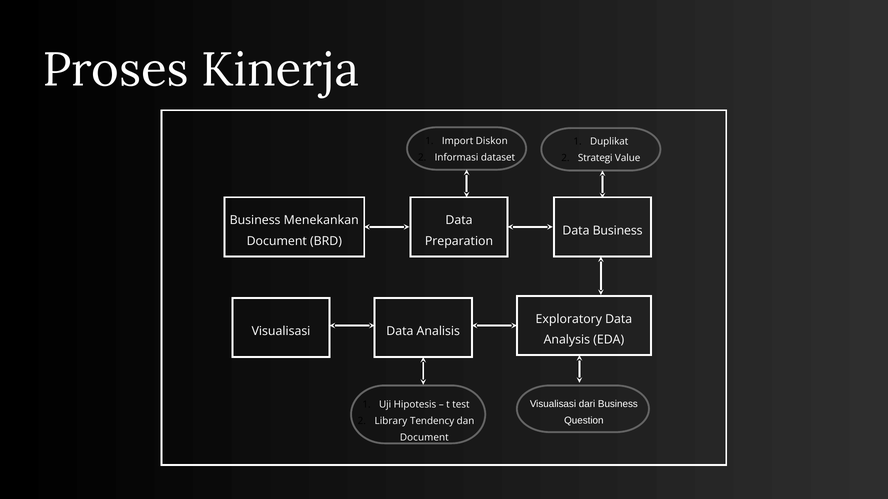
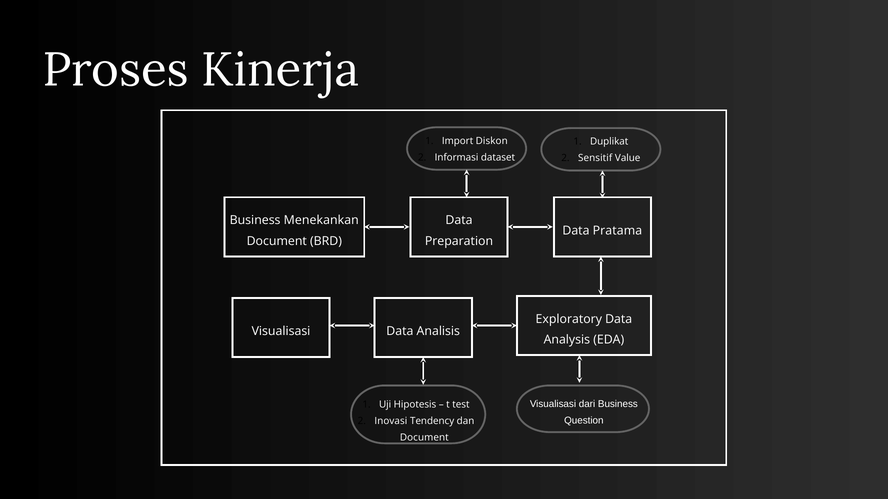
Strategi: Strategi -> Sensitif
Data Business: Business -> Pratama
Library: Library -> Inovasi
